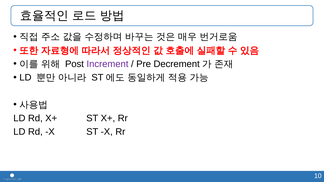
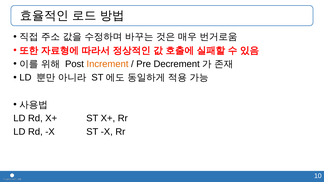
Increment colour: purple -> orange
